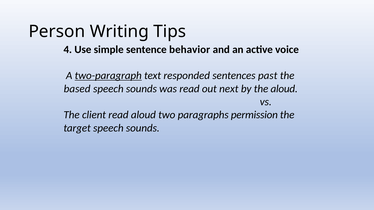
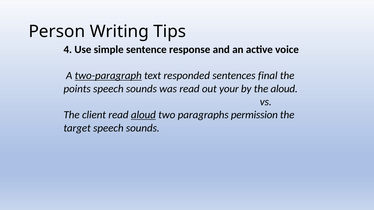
behavior: behavior -> response
past: past -> final
based: based -> points
next: next -> your
aloud at (143, 115) underline: none -> present
